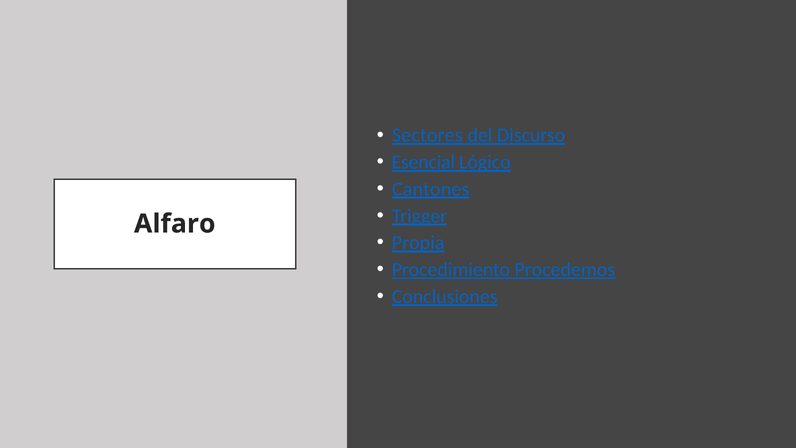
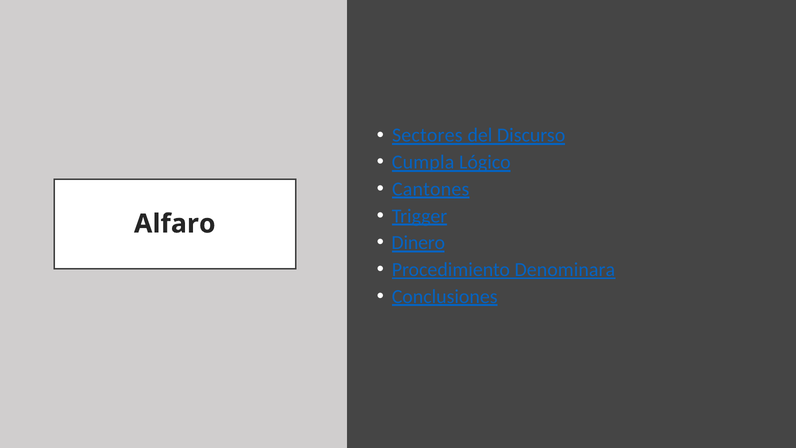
Esencial: Esencial -> Cumpla
Propia: Propia -> Dinero
Procedemos: Procedemos -> Denominara
